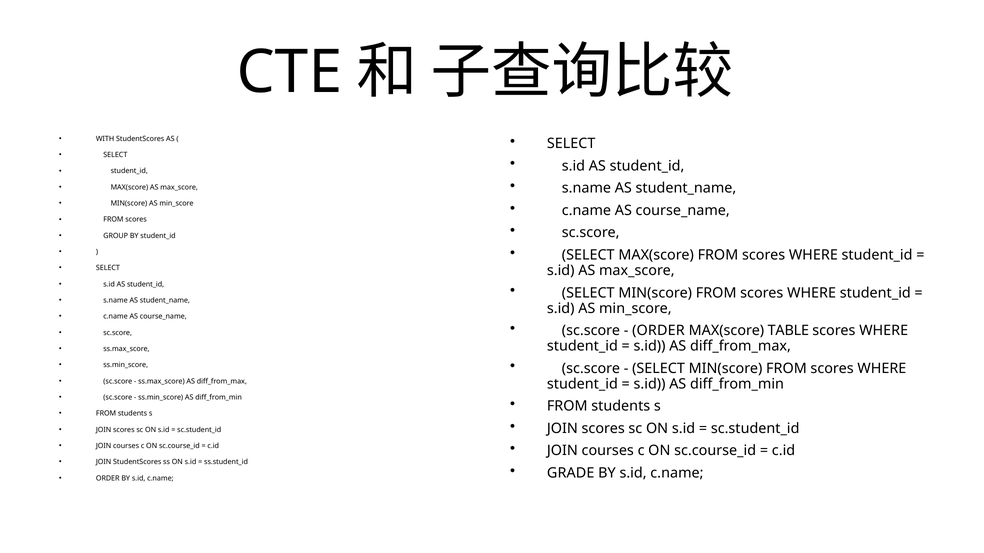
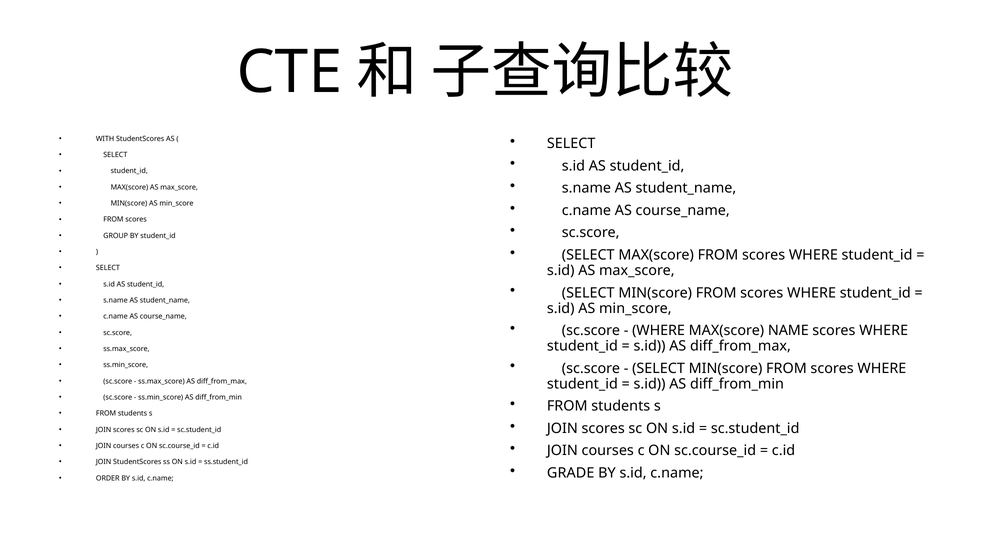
ORDER at (658, 331): ORDER -> WHERE
TABLE: TABLE -> NAME
